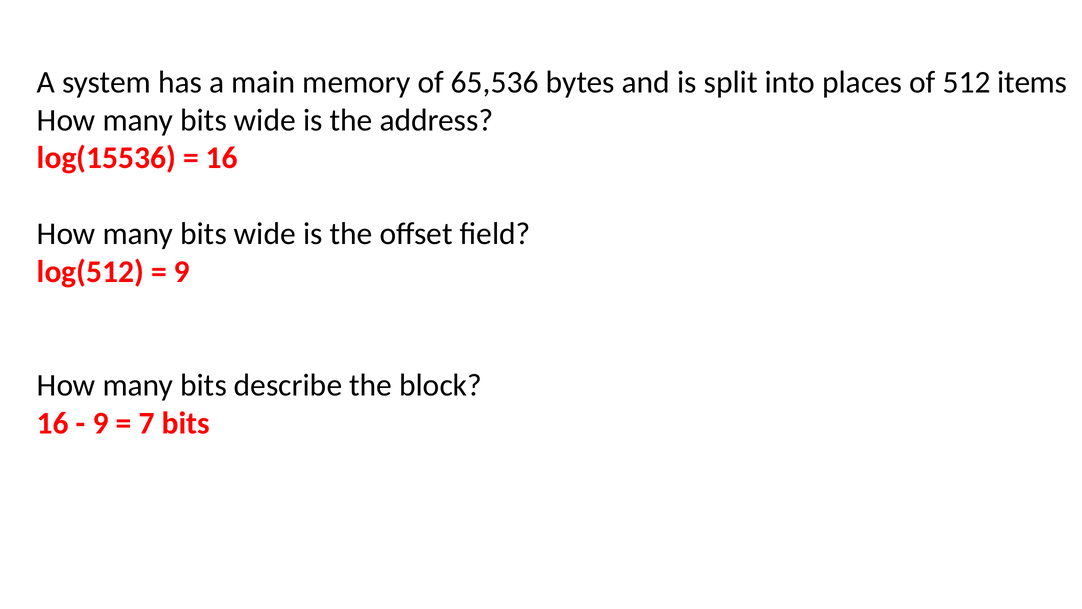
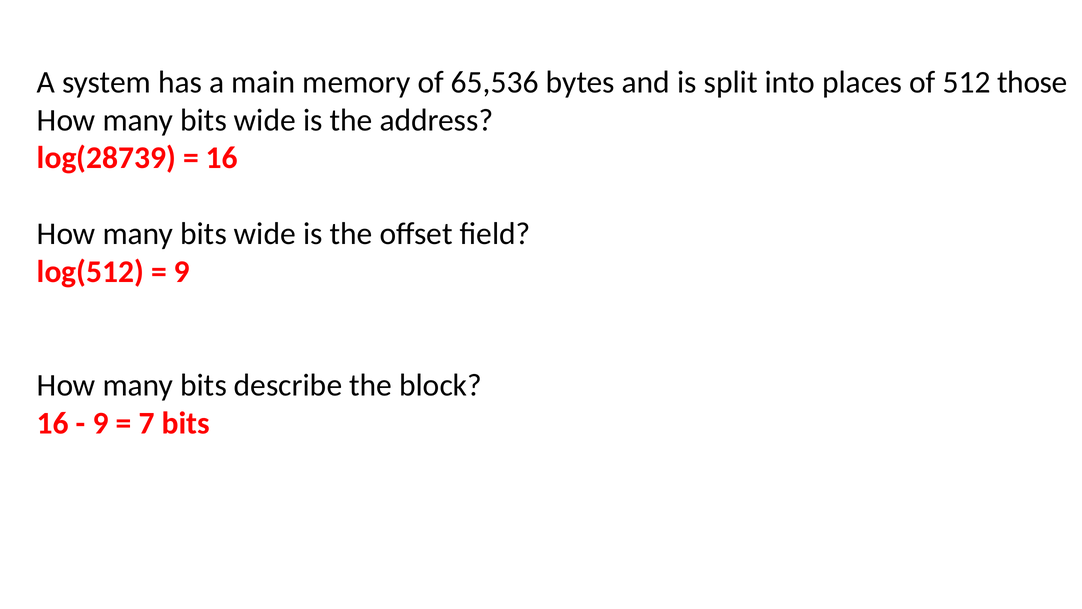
items: items -> those
log(15536: log(15536 -> log(28739
